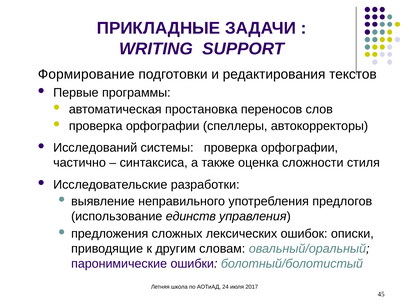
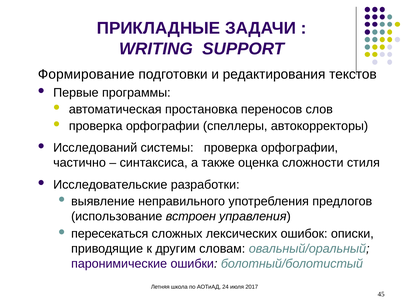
единств: единств -> встроен
предложения: предложения -> пересекаться
